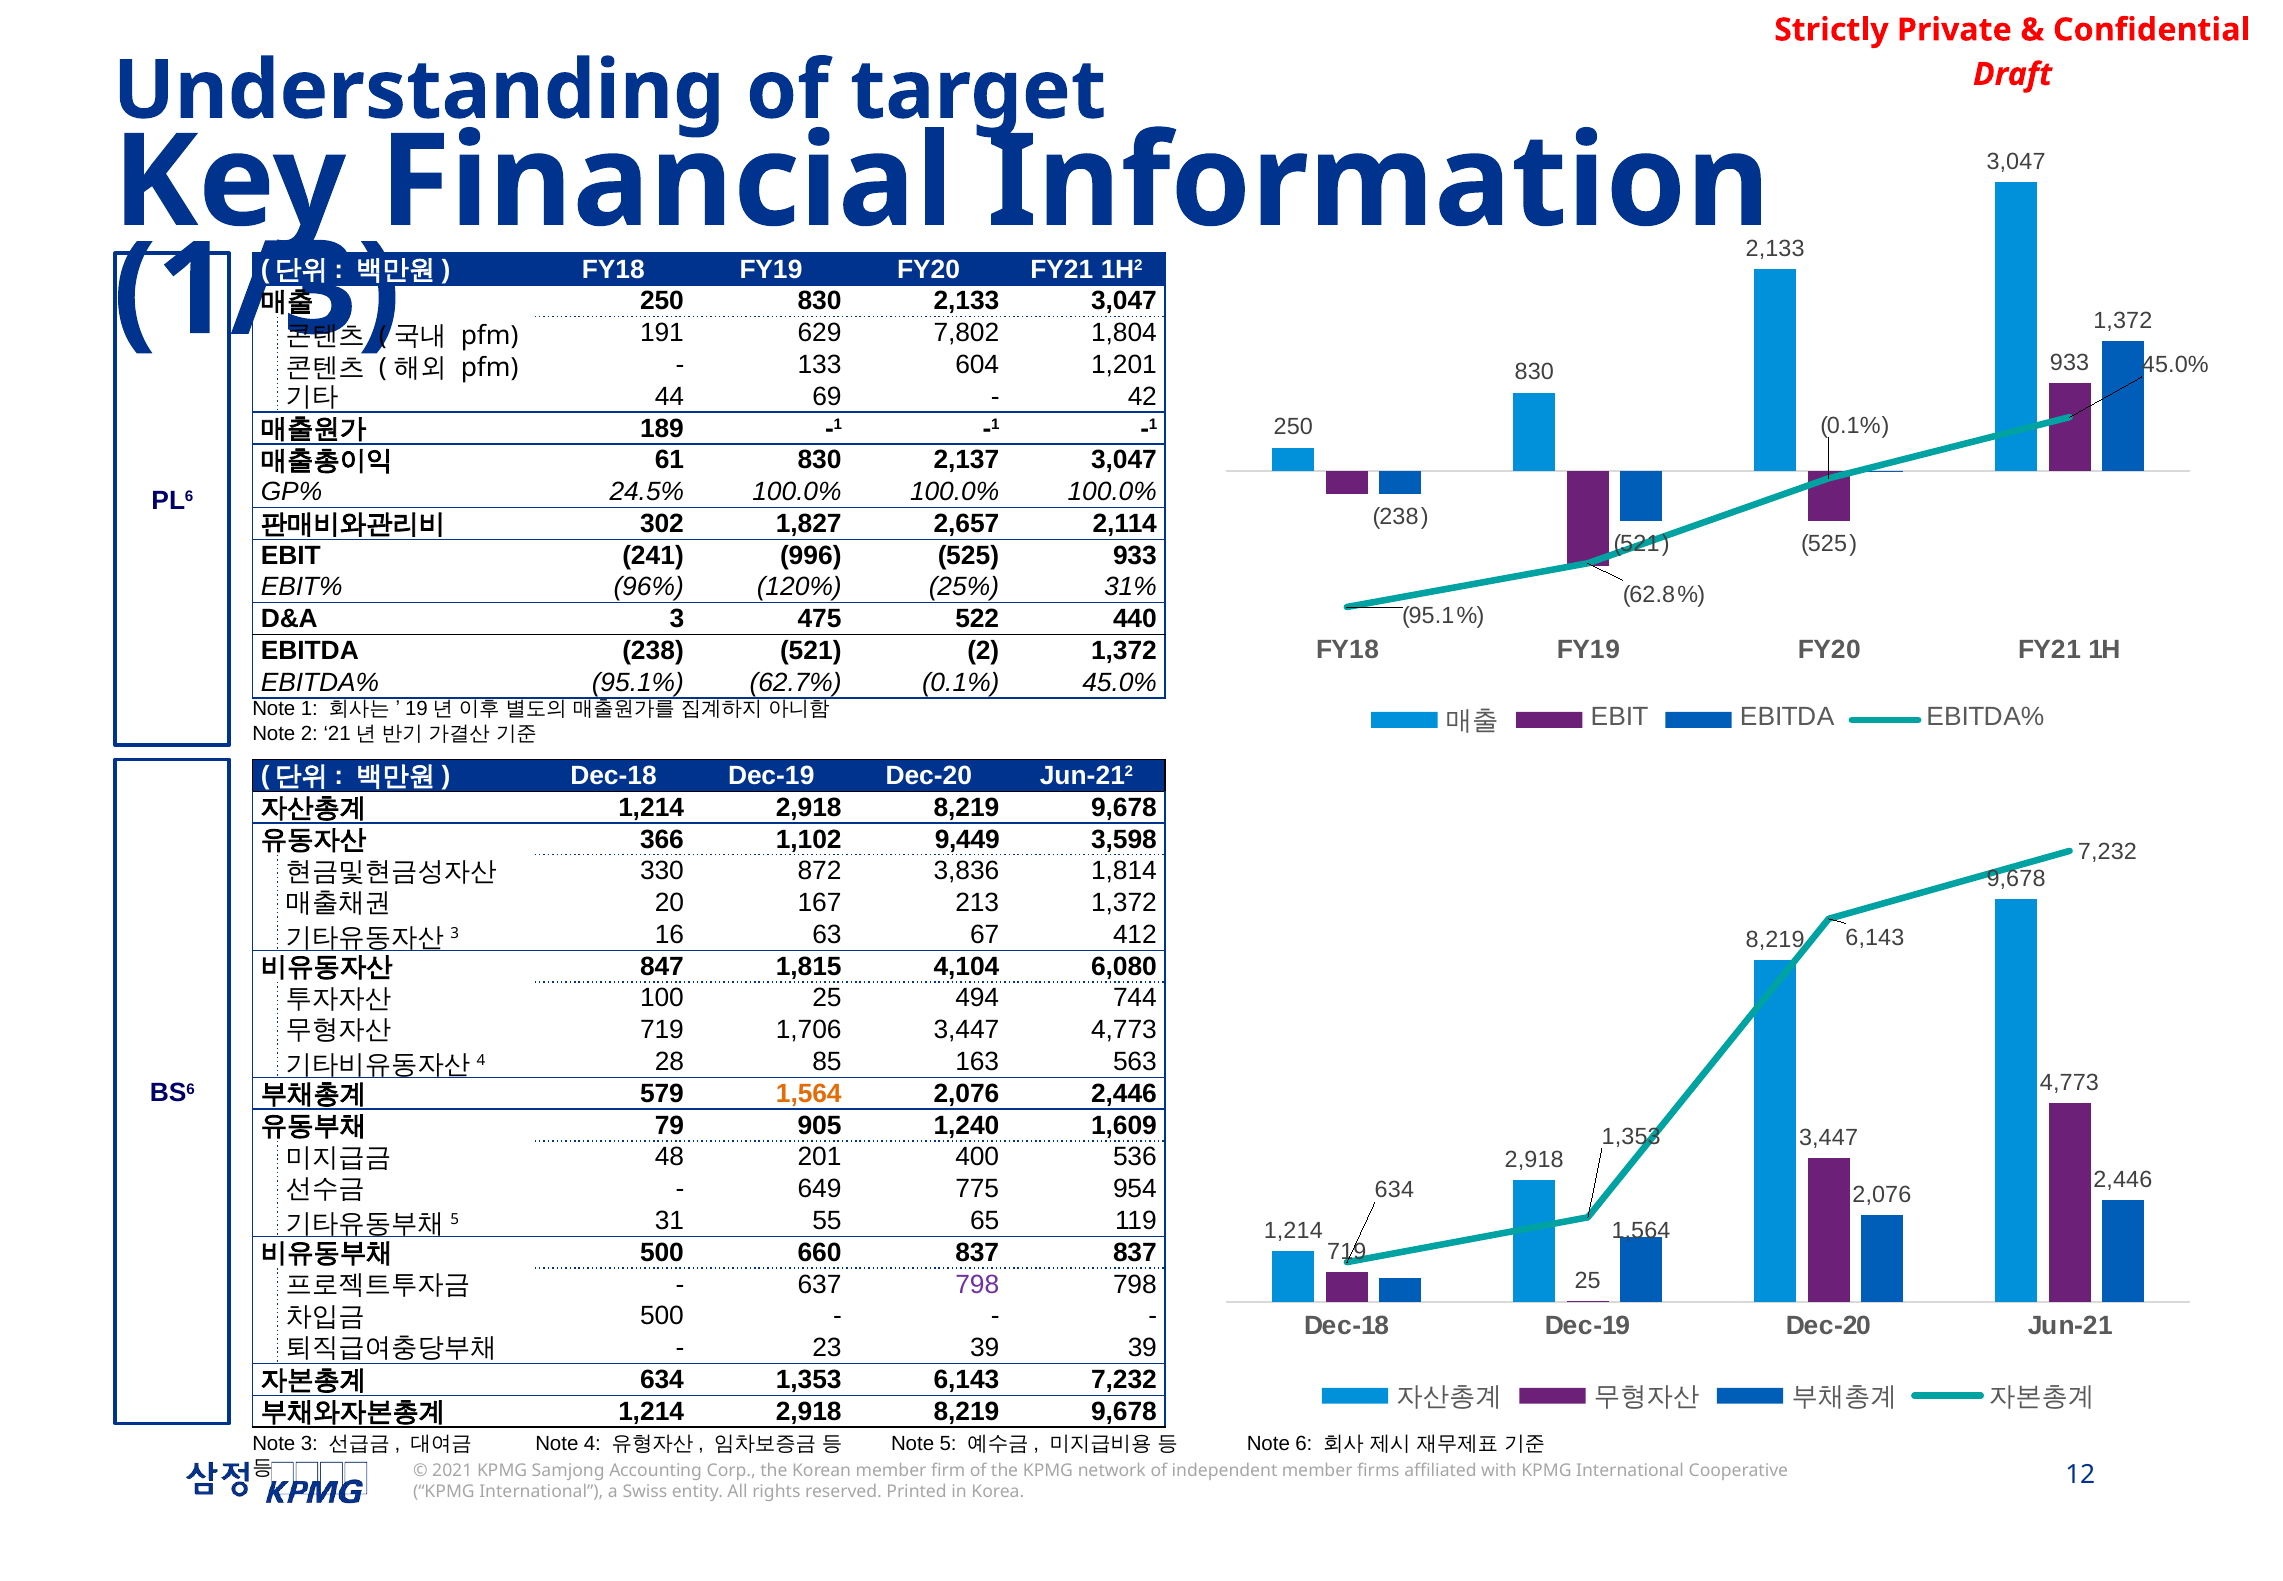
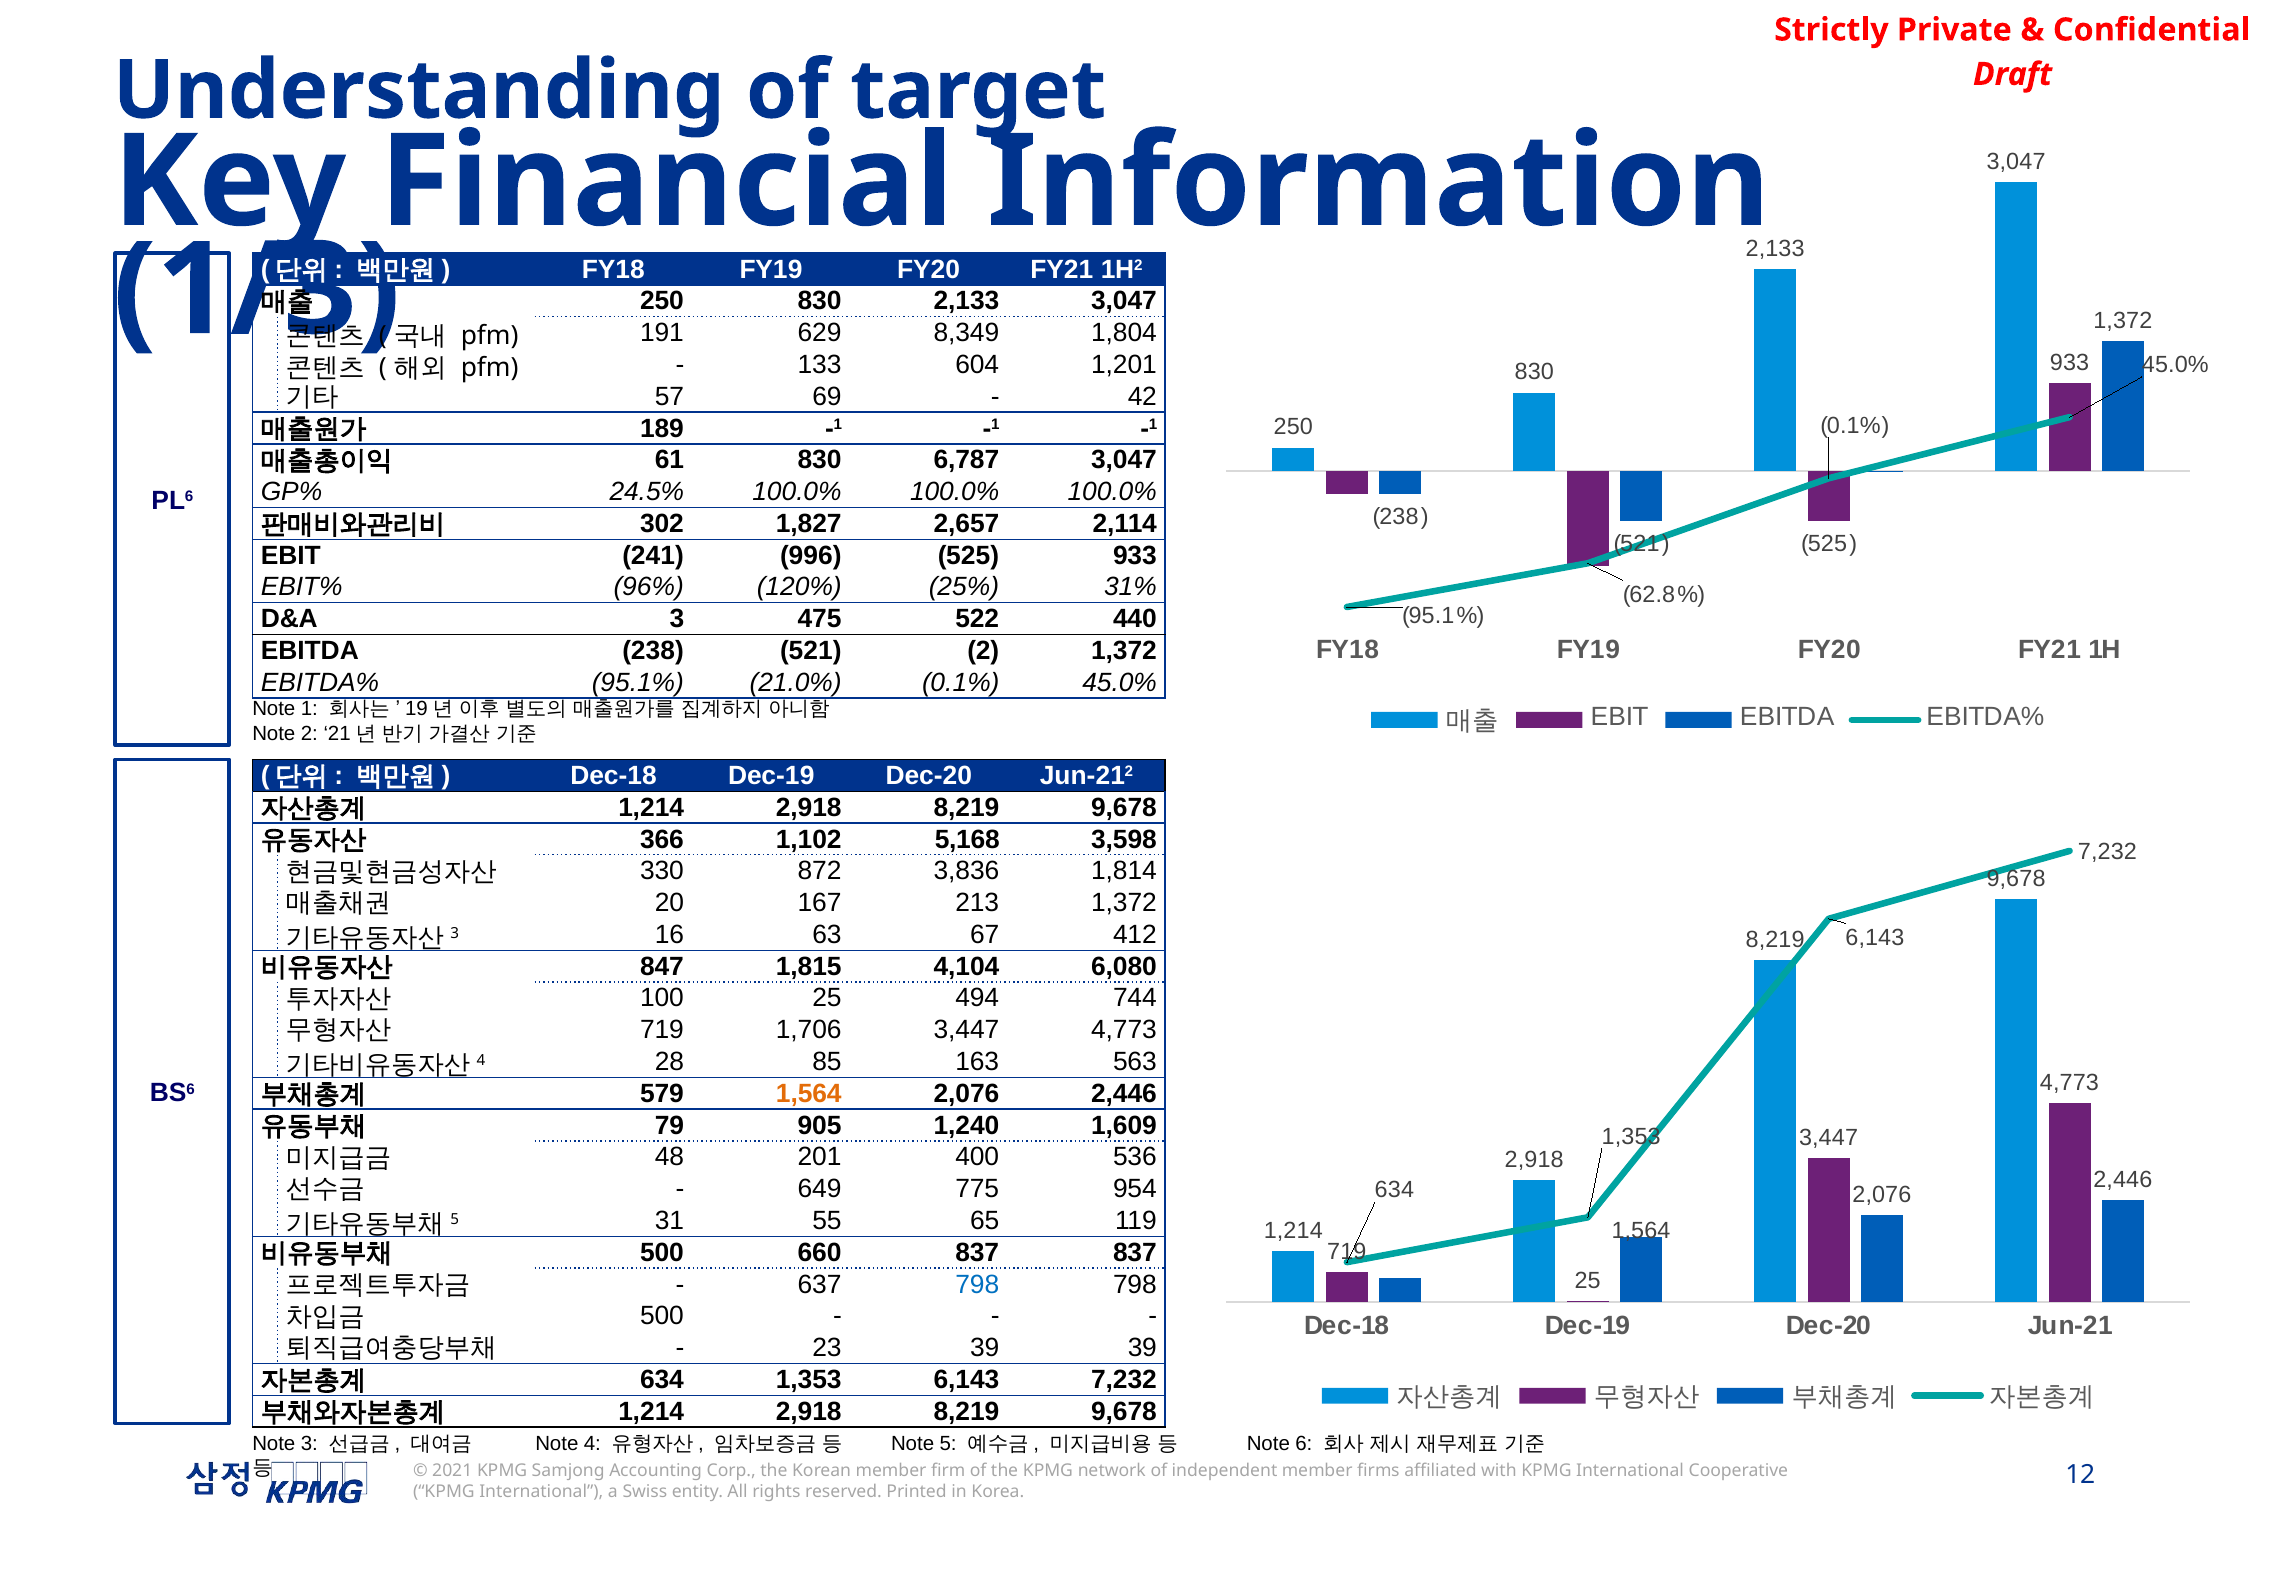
7,802: 7,802 -> 8,349
44: 44 -> 57
2,137: 2,137 -> 6,787
62.7%: 62.7% -> 21.0%
9,449: 9,449 -> 5,168
798 at (977, 1284) colour: purple -> blue
